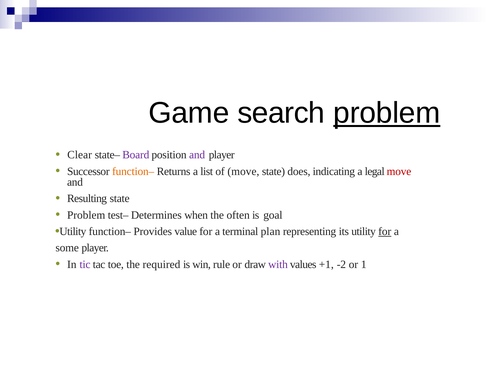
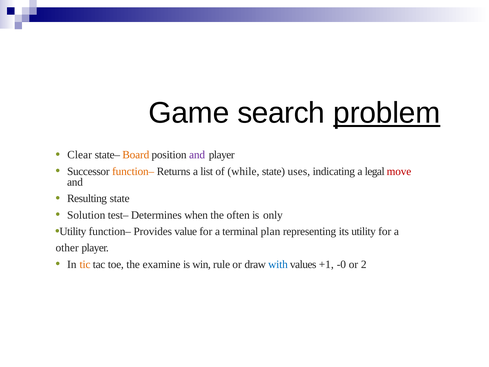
Board colour: purple -> orange
of move: move -> while
does: does -> uses
Problem at (86, 215): Problem -> Solution
goal: goal -> only
for at (385, 231) underline: present -> none
some: some -> other
tic colour: purple -> orange
required: required -> examine
with colour: purple -> blue
-2: -2 -> -0
1: 1 -> 2
